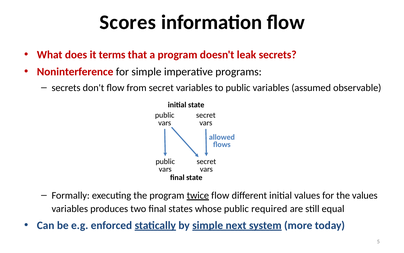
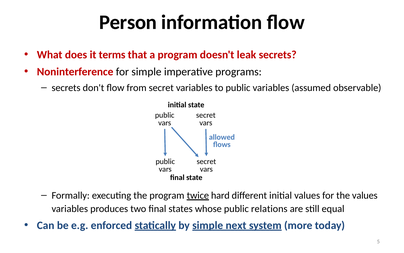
Scores: Scores -> Person
twice flow: flow -> hard
required: required -> relations
